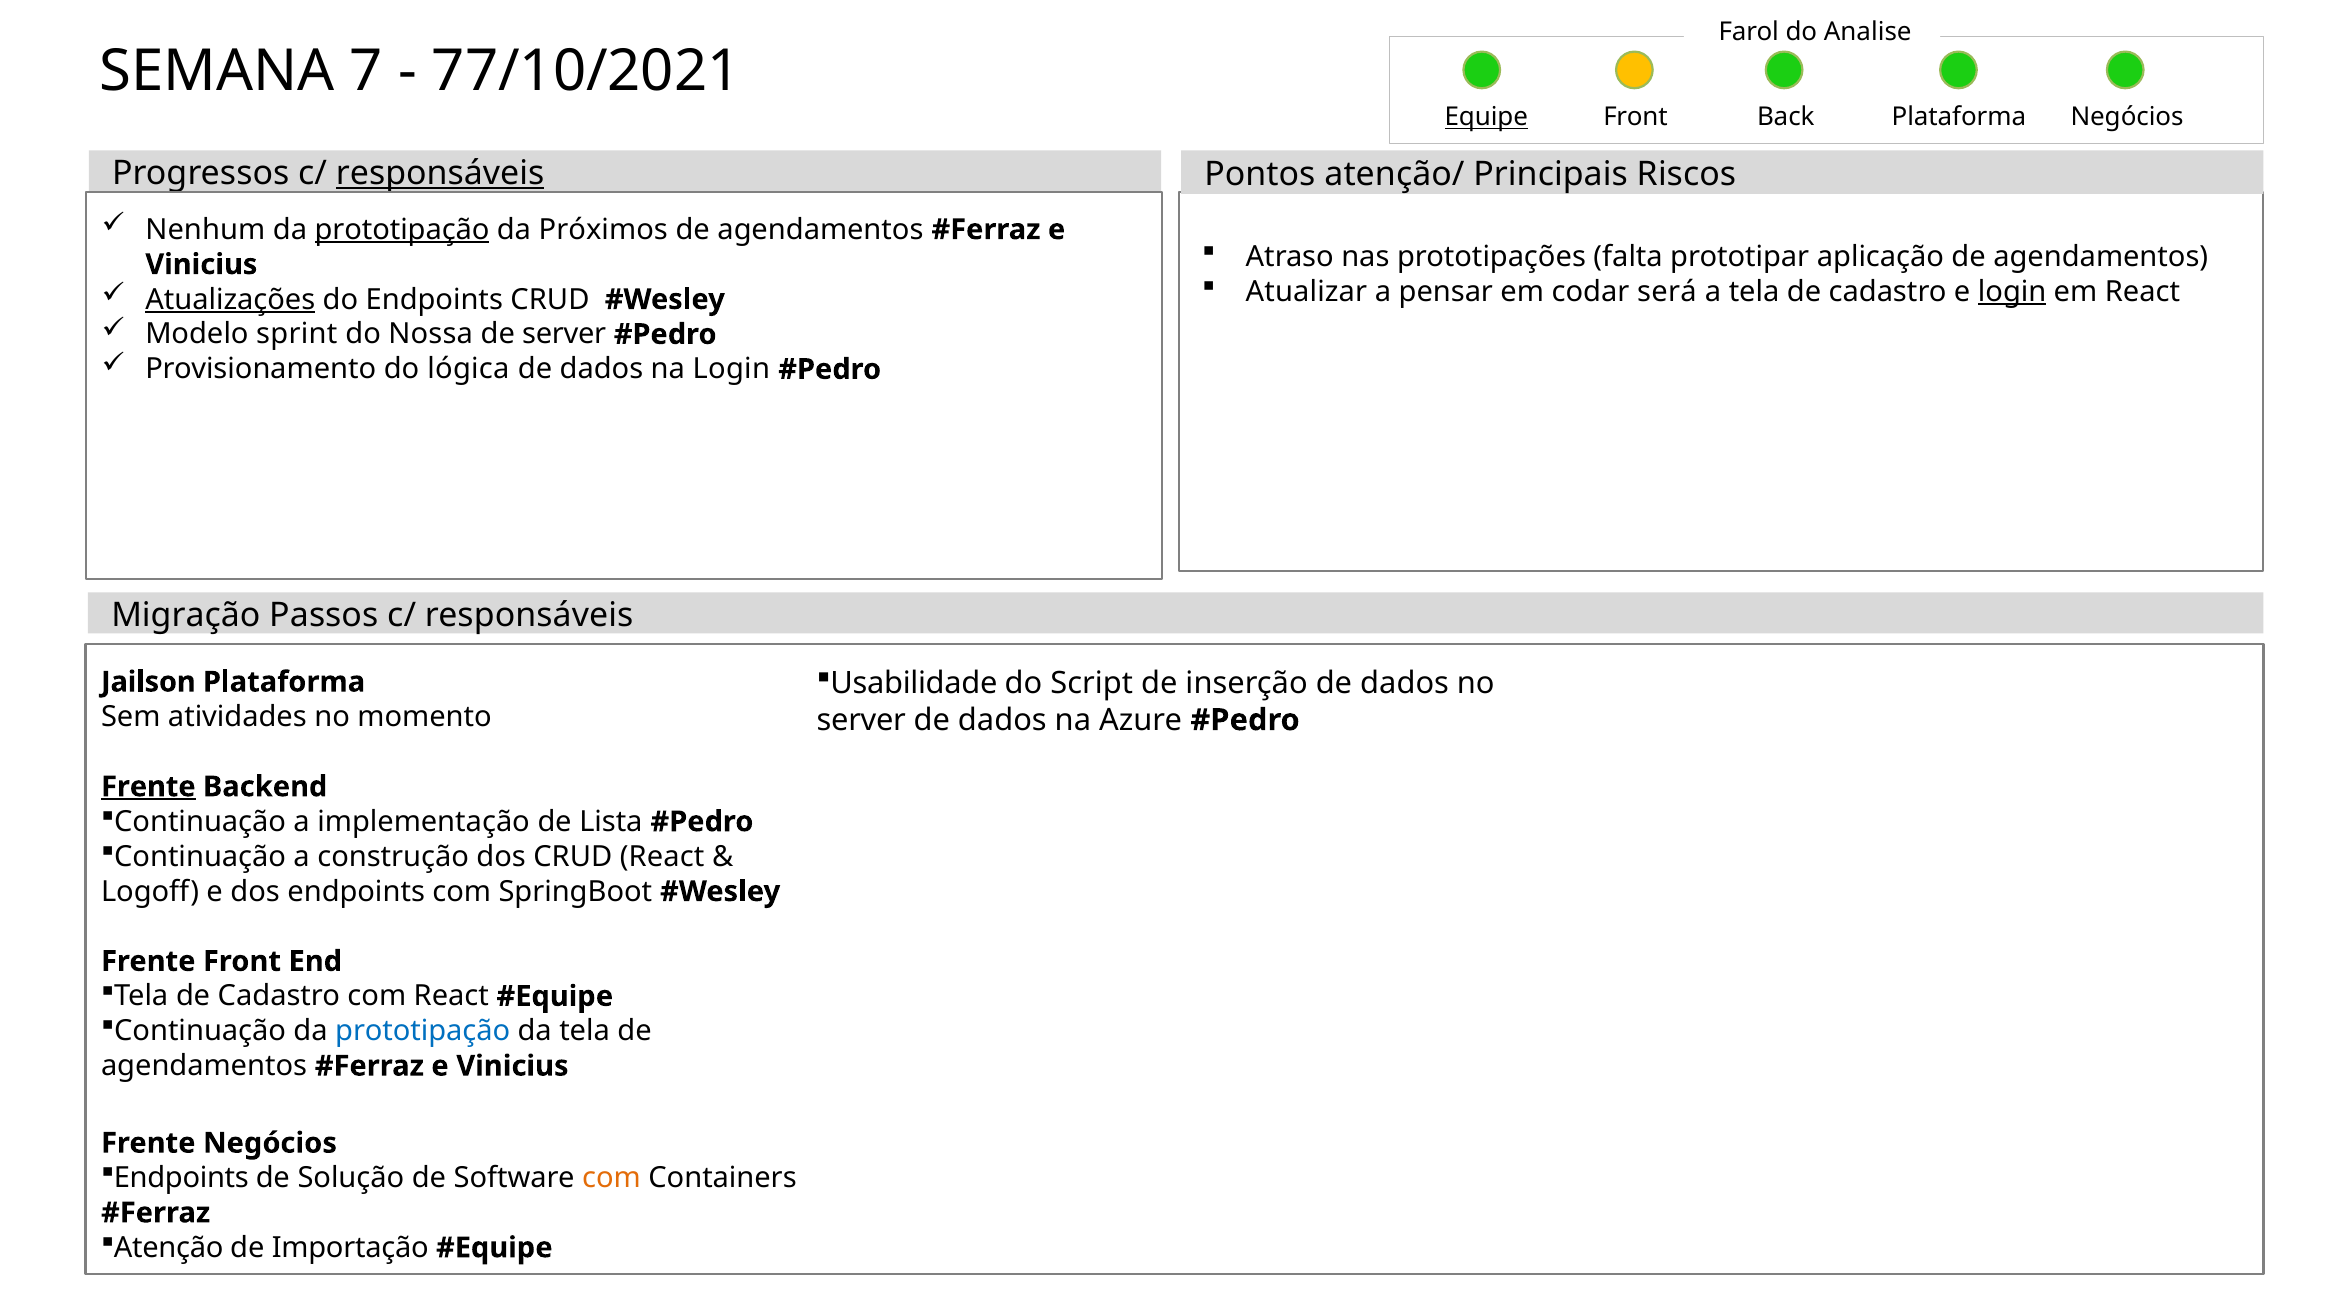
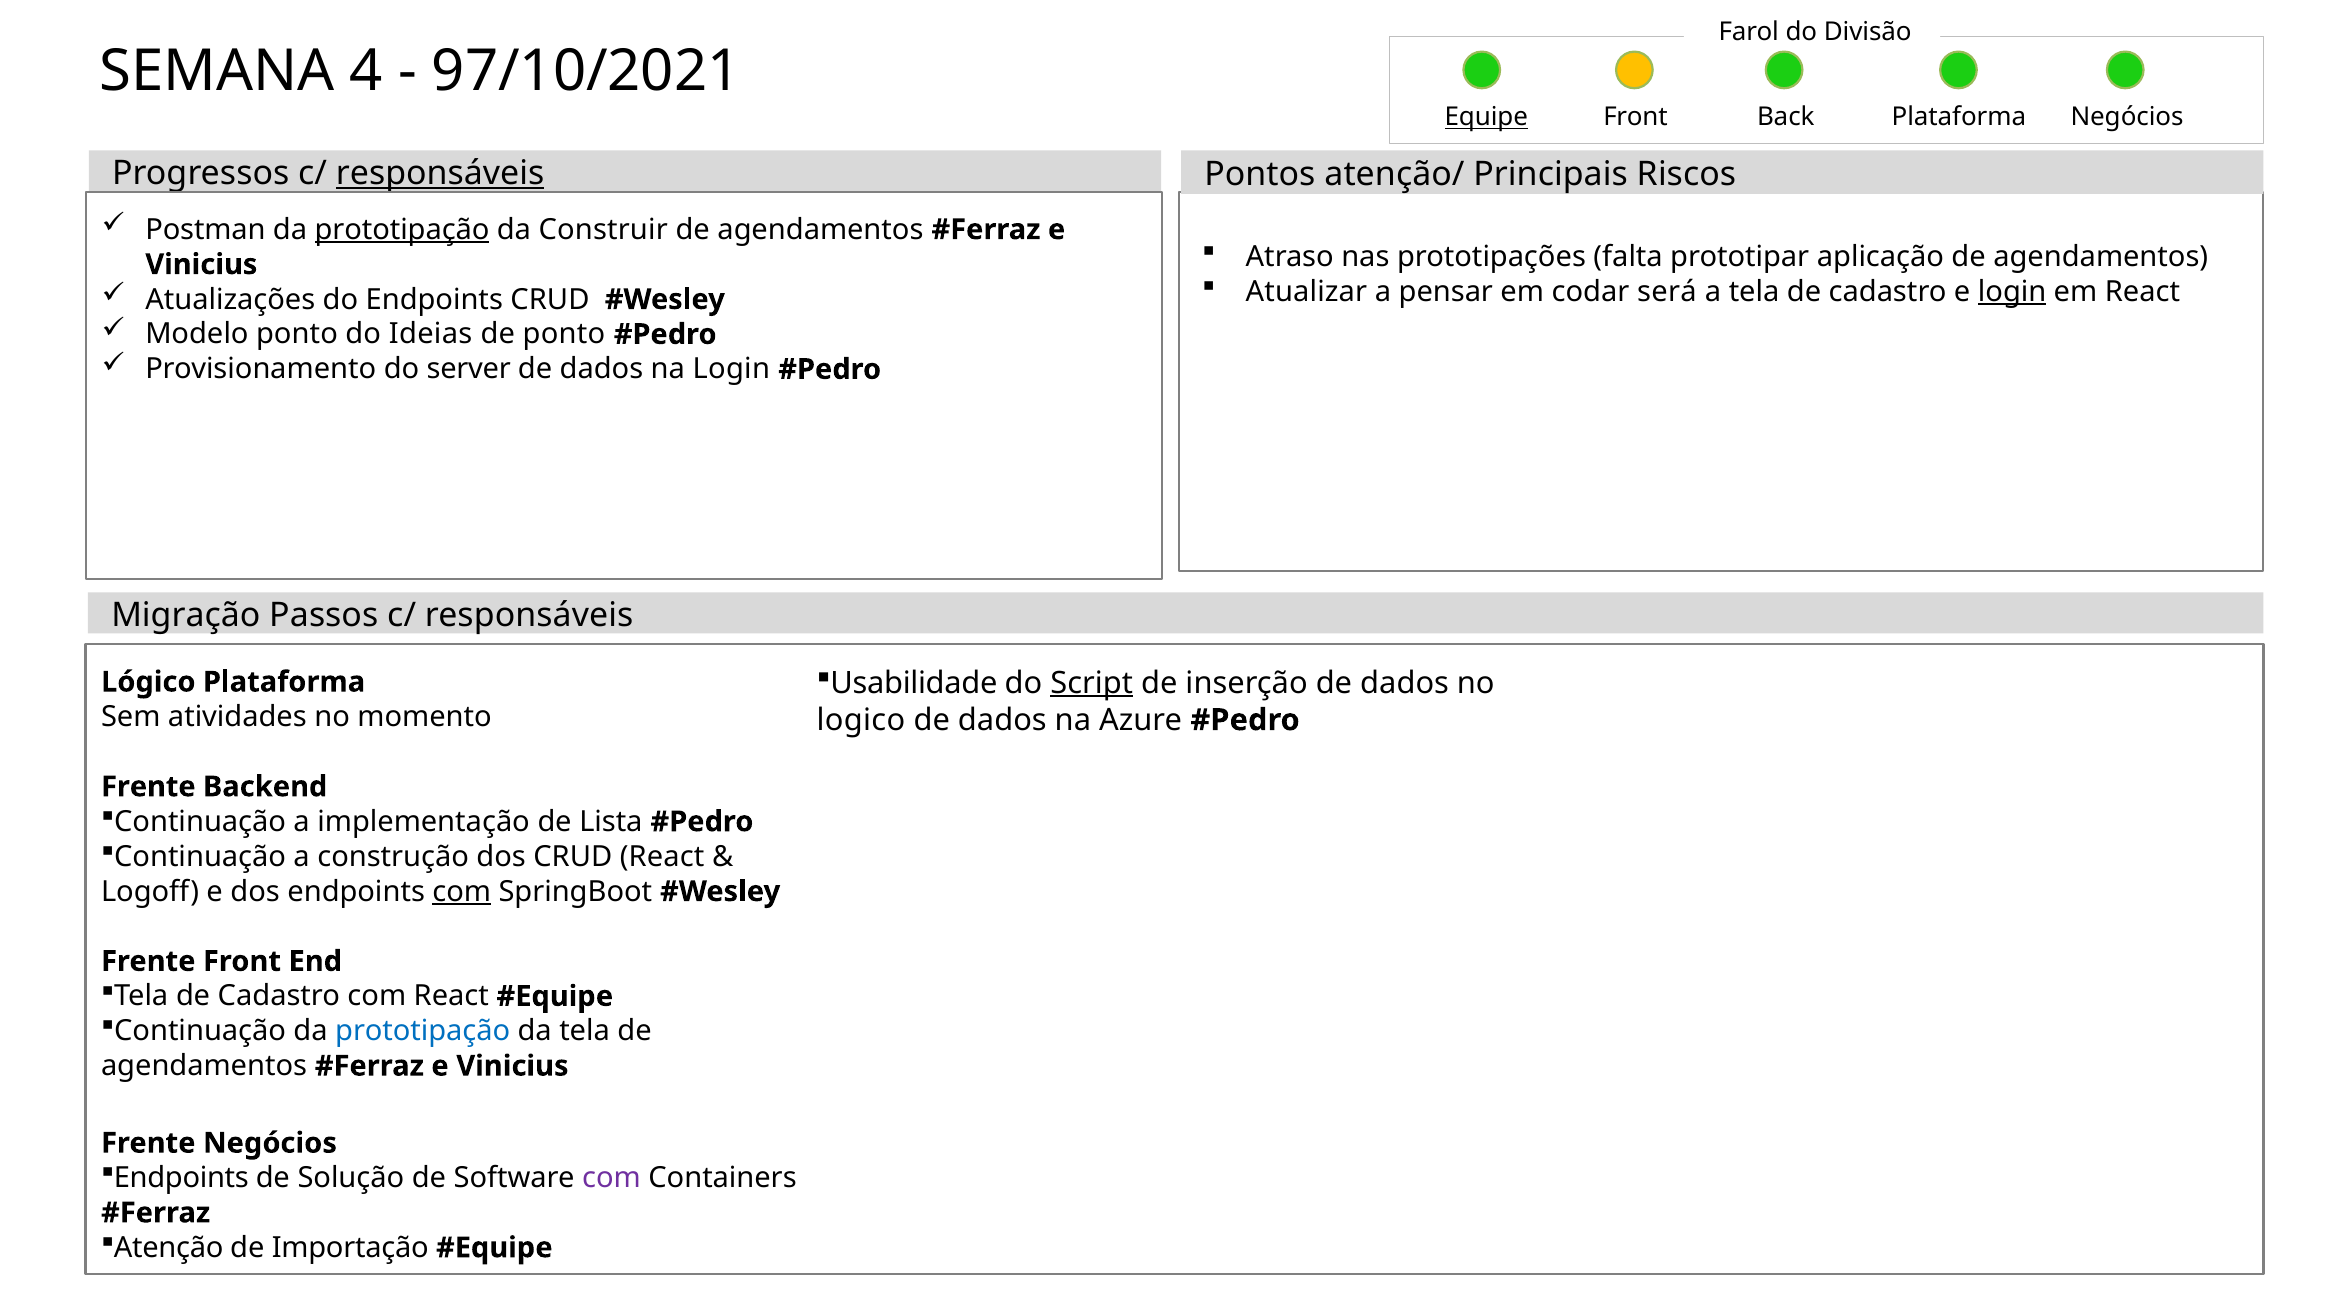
Analise: Analise -> Divisão
7: 7 -> 4
77/10/2021: 77/10/2021 -> 97/10/2021
Nenhum: Nenhum -> Postman
Próximos: Próximos -> Construir
Atualizações underline: present -> none
Modelo sprint: sprint -> ponto
Nossa: Nossa -> Ideias
de server: server -> ponto
lógica: lógica -> server
Script underline: none -> present
Jailson: Jailson -> Lógico
server at (861, 720): server -> logico
Frente at (148, 787) underline: present -> none
com at (462, 892) underline: none -> present
com at (611, 1178) colour: orange -> purple
